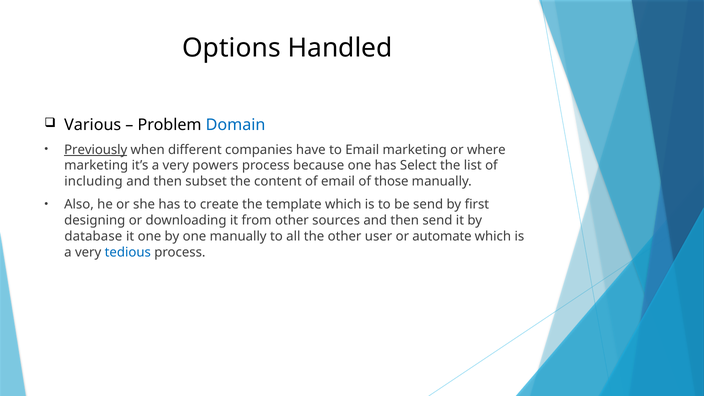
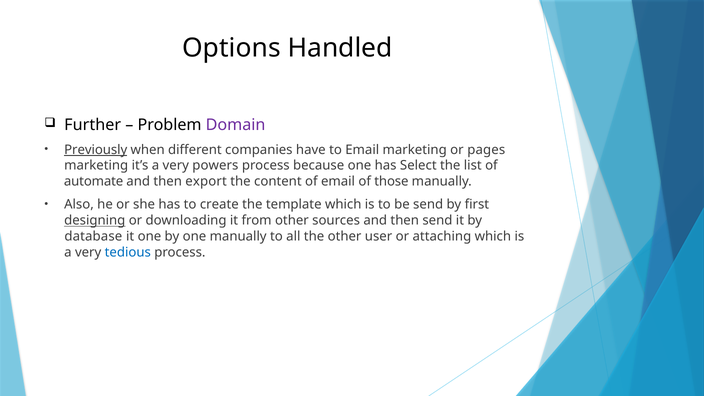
Various: Various -> Further
Domain colour: blue -> purple
where: where -> pages
including: including -> automate
subset: subset -> export
designing underline: none -> present
automate: automate -> attaching
